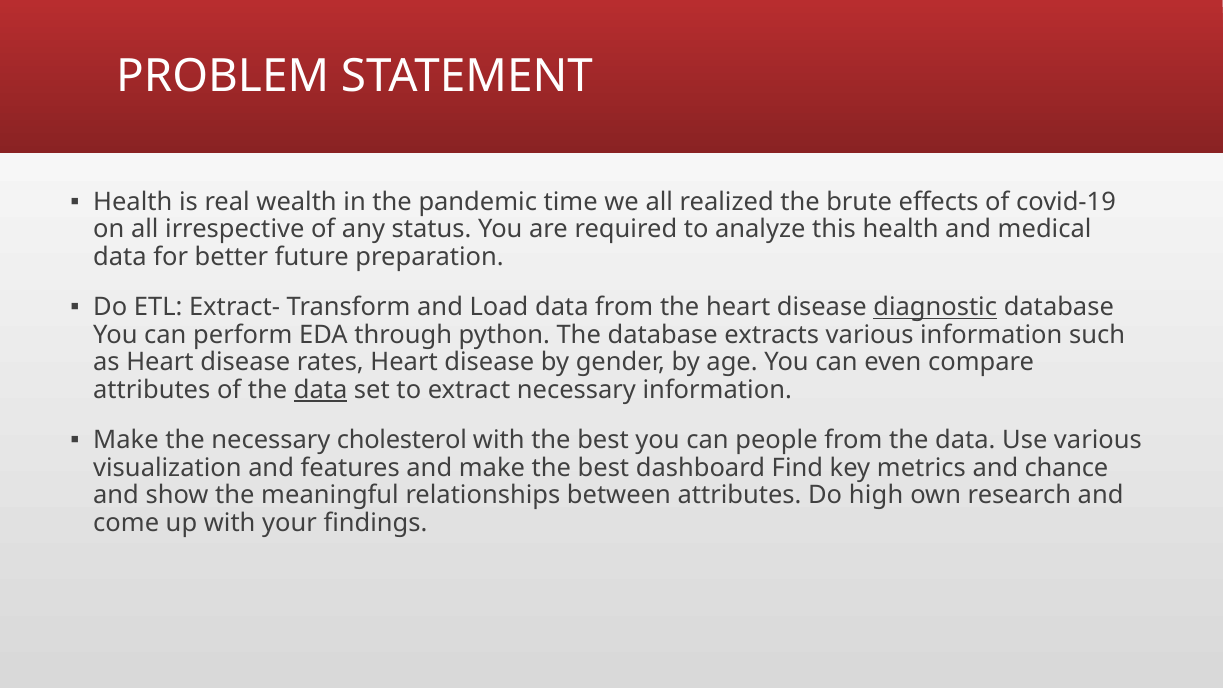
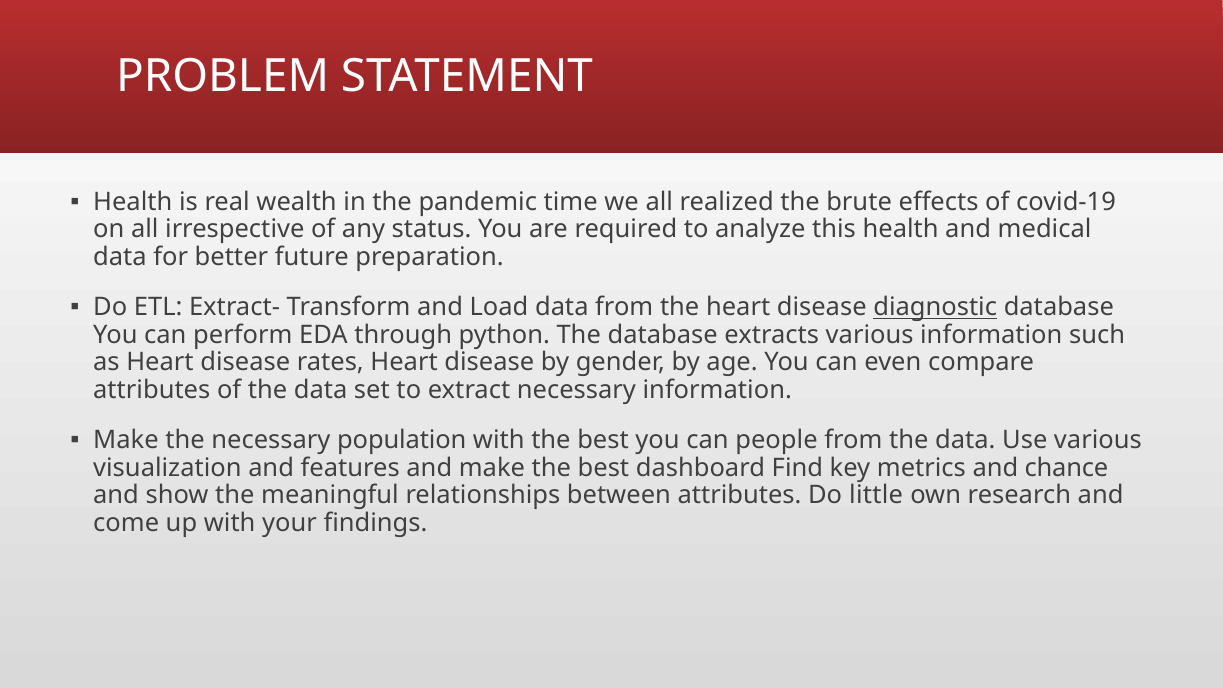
data at (321, 390) underline: present -> none
cholesterol: cholesterol -> population
high: high -> little
